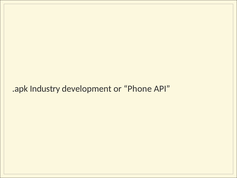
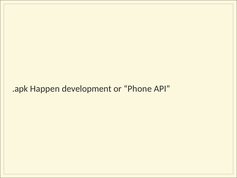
Industry: Industry -> Happen
